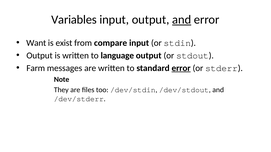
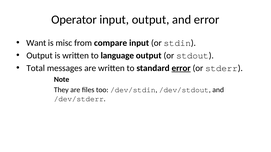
Variables: Variables -> Operator
and at (182, 20) underline: present -> none
exist: exist -> misc
Farm: Farm -> Total
